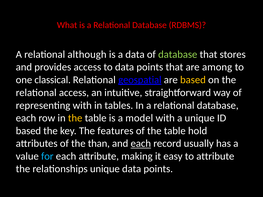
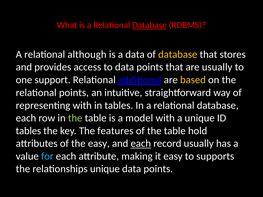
Database at (149, 25) underline: none -> present
database at (178, 54) colour: light green -> yellow
are among: among -> usually
classical: classical -> support
geospatial: geospatial -> additional
relational access: access -> points
the at (75, 118) colour: yellow -> light green
based at (28, 131): based -> tables
the than: than -> easy
to attribute: attribute -> supports
